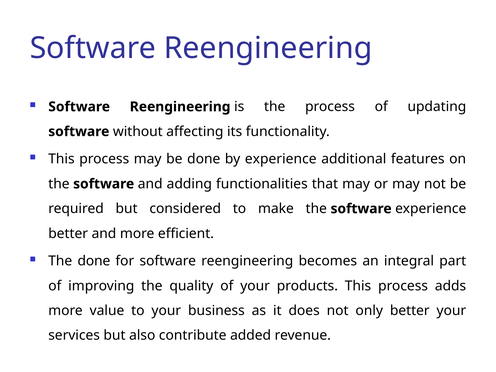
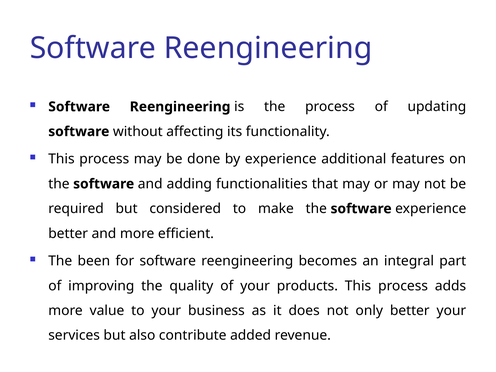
The done: done -> been
